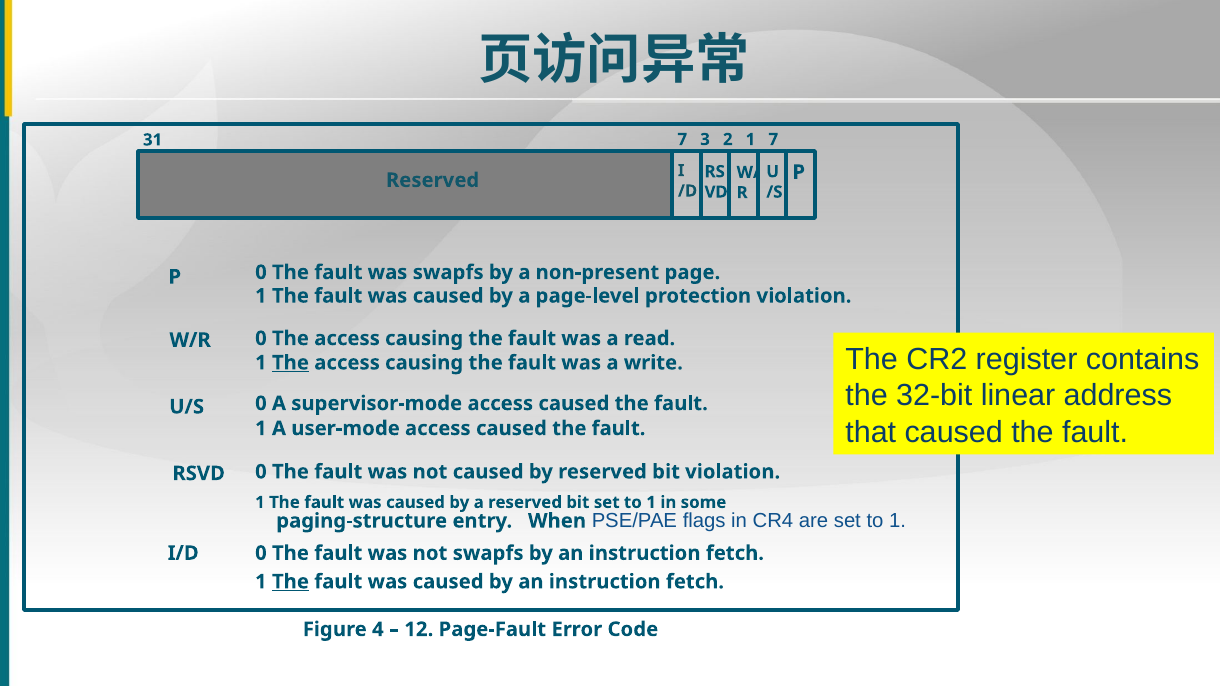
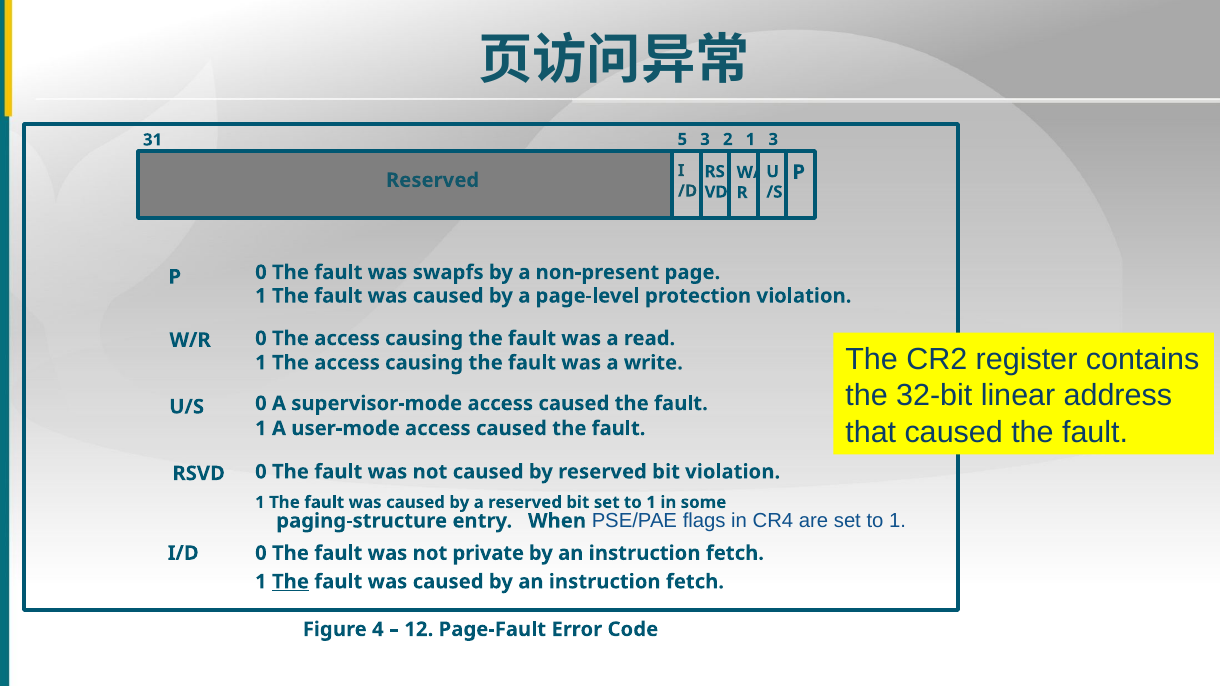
31 7: 7 -> 5
1 7: 7 -> 3
The at (290, 363) underline: present -> none
not swapfs: swapfs -> private
